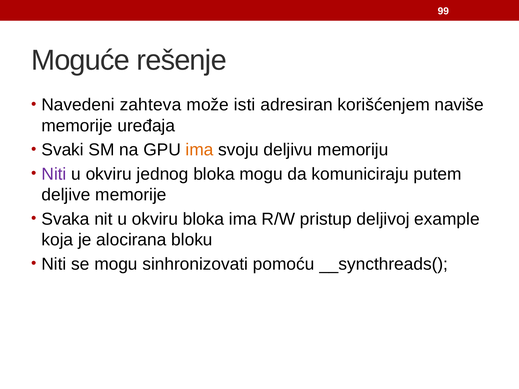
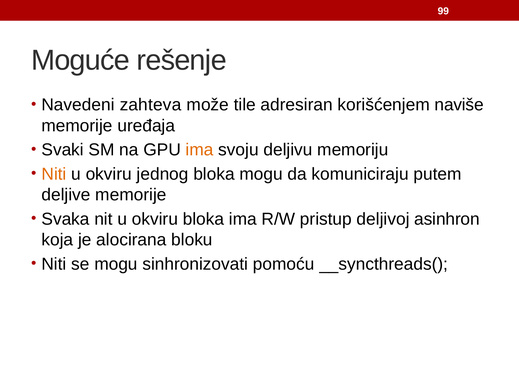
isti: isti -> tile
Niti at (54, 174) colour: purple -> orange
example: example -> asinhron
